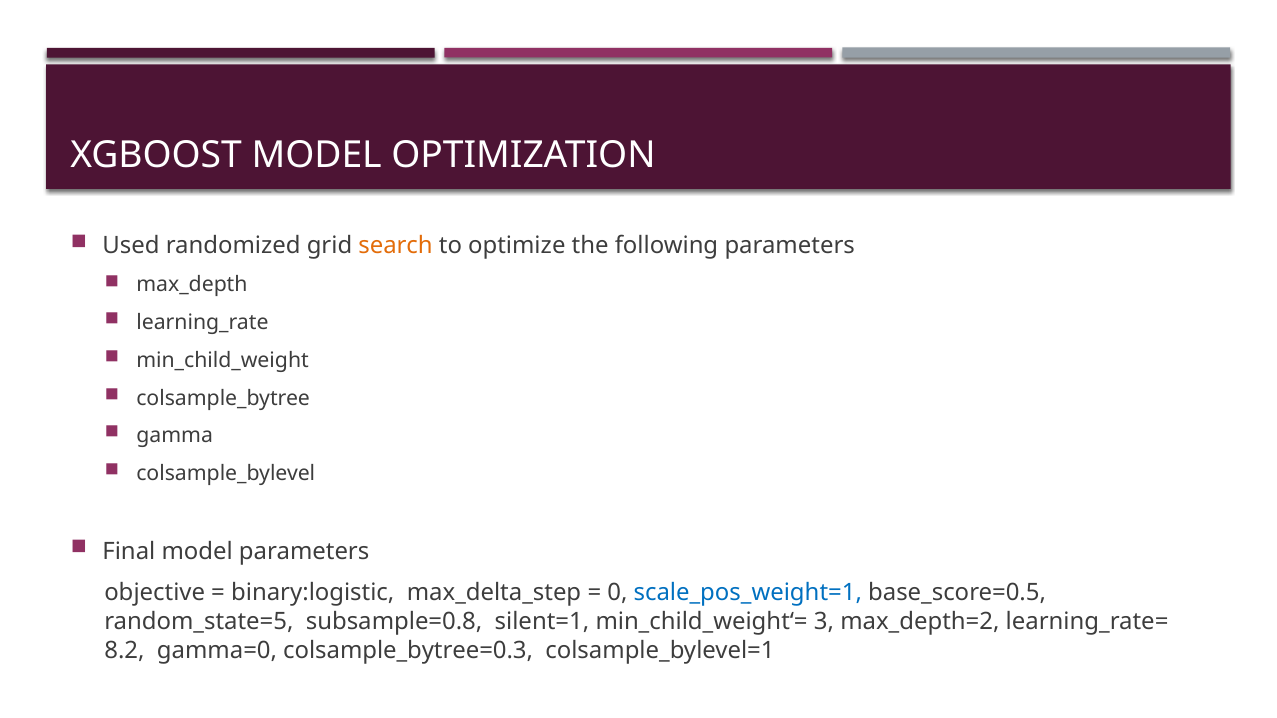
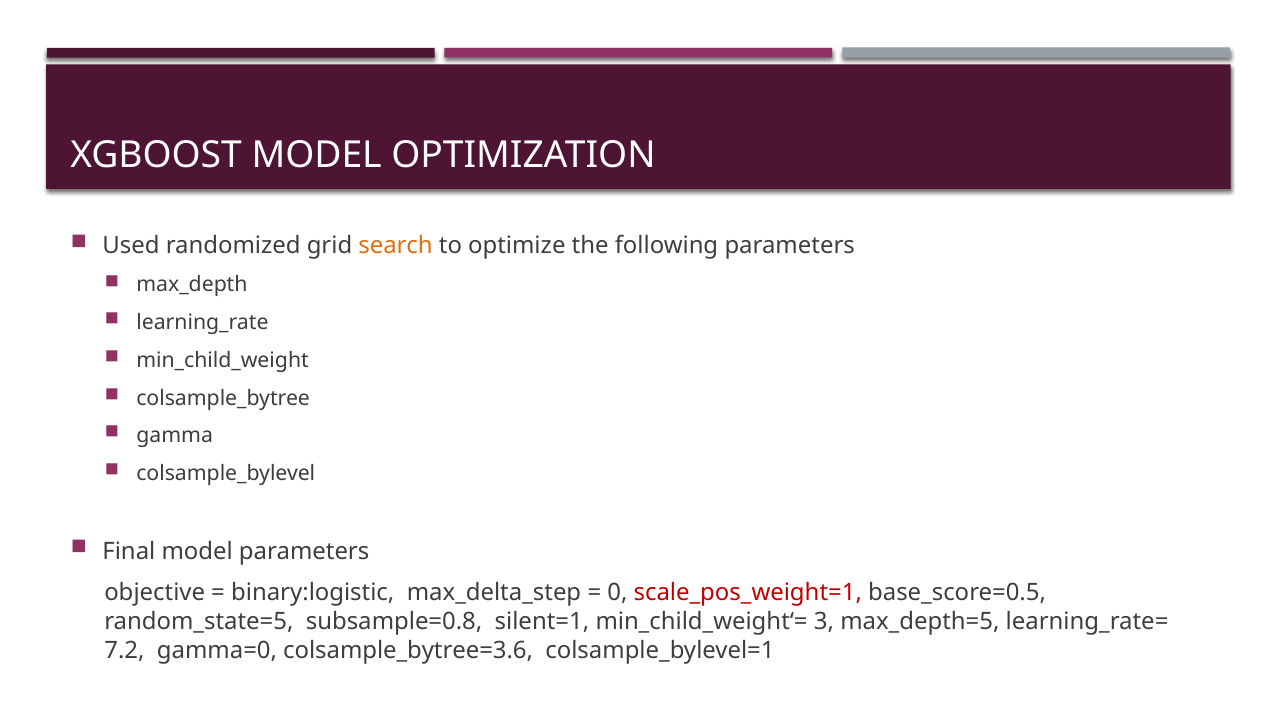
scale_pos_weight=1 colour: blue -> red
max_depth=2: max_depth=2 -> max_depth=5
8.2: 8.2 -> 7.2
colsample_bytree=0.3: colsample_bytree=0.3 -> colsample_bytree=3.6
